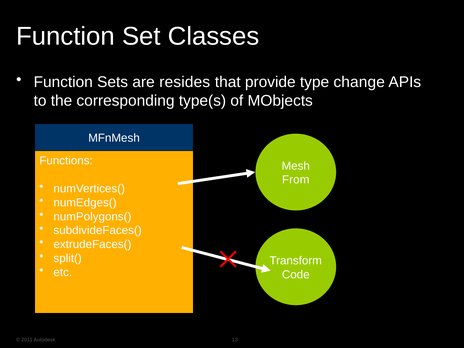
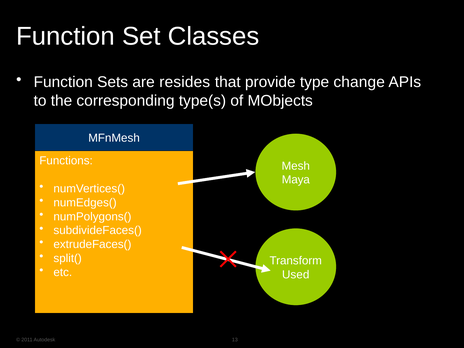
From: From -> Maya
Code: Code -> Used
